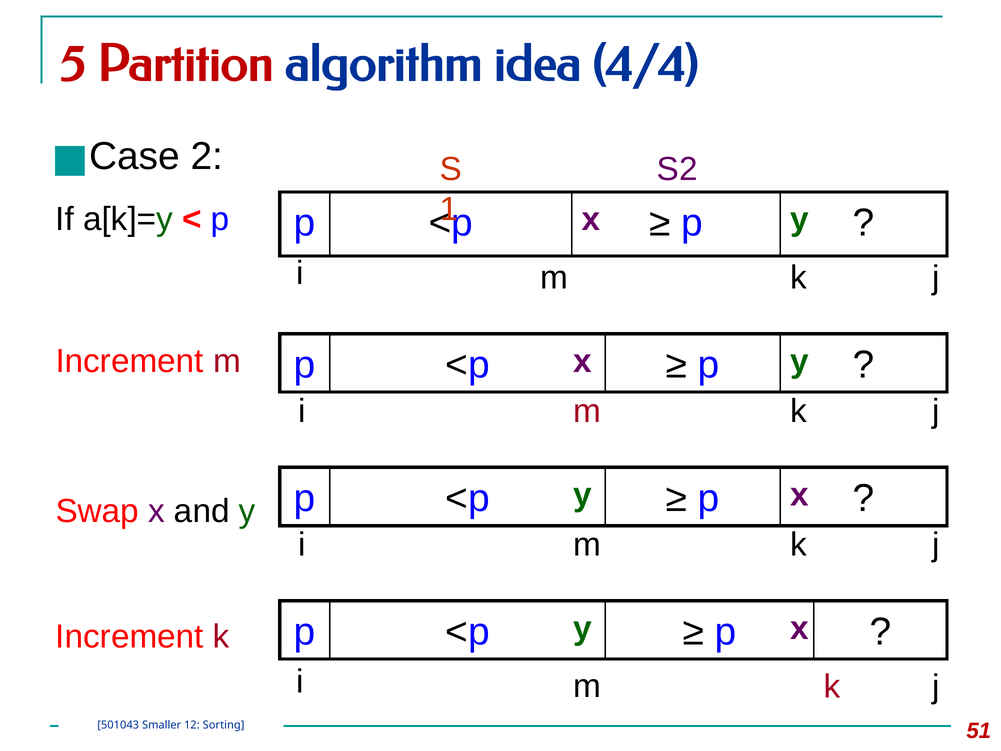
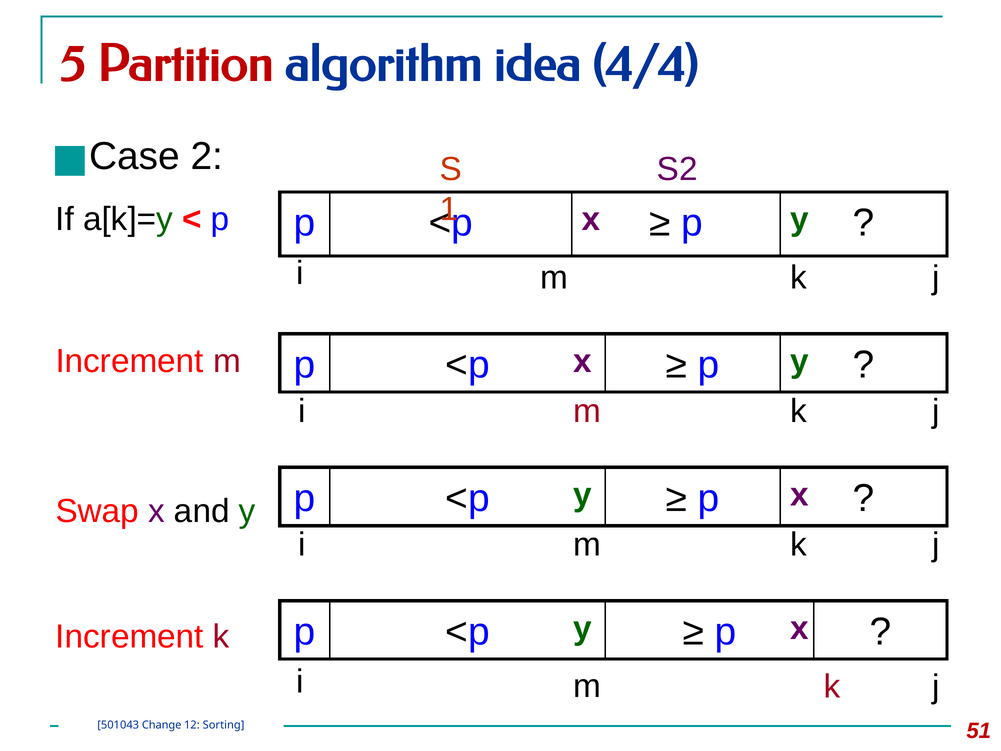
Smaller: Smaller -> Change
